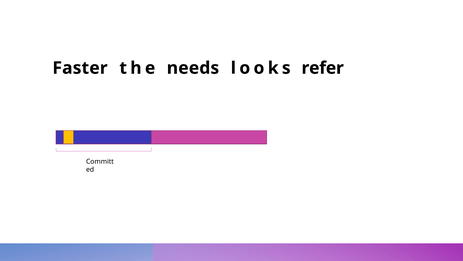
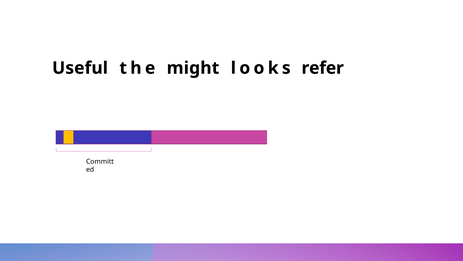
Faster: Faster -> Useful
needs: needs -> might
